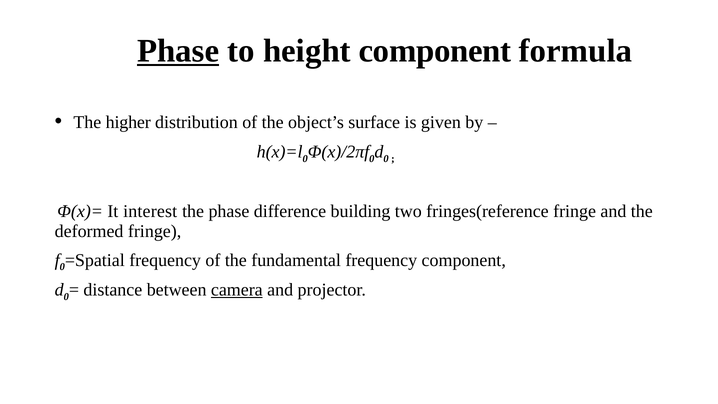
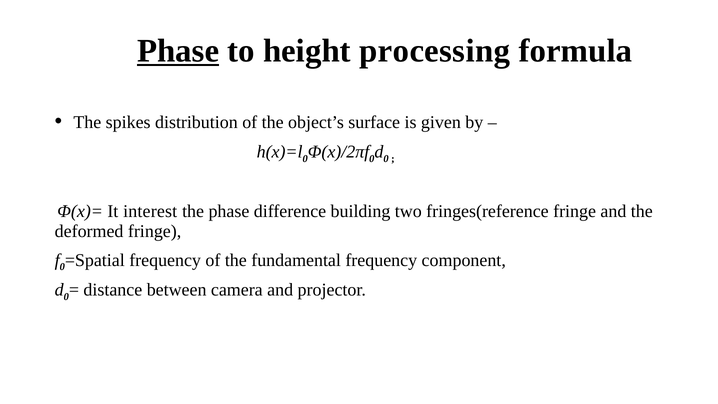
height component: component -> processing
higher: higher -> spikes
camera underline: present -> none
